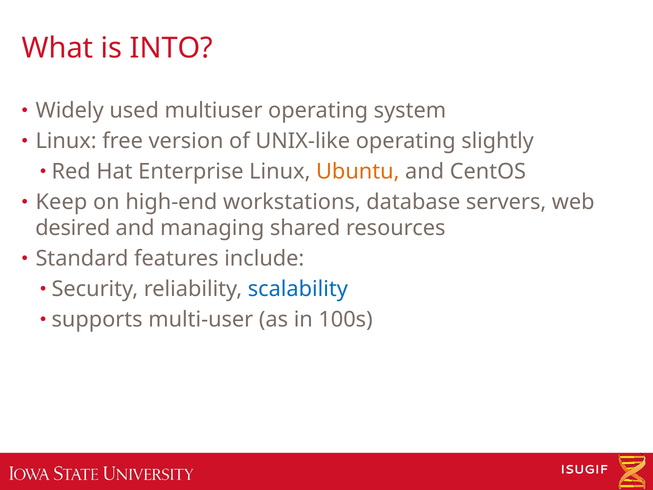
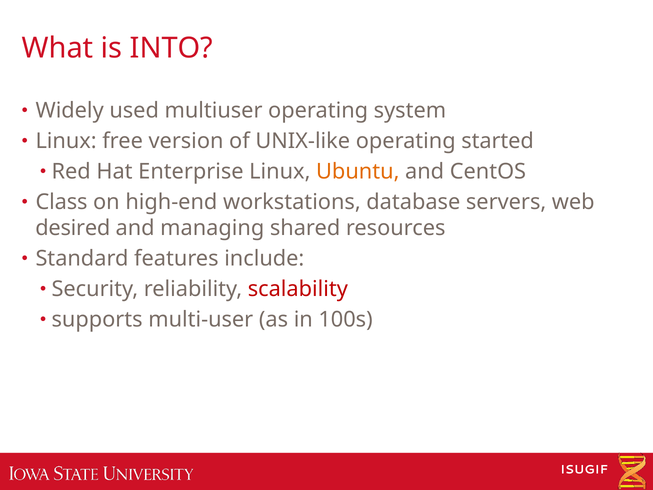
slightly: slightly -> started
Keep: Keep -> Class
scalability colour: blue -> red
